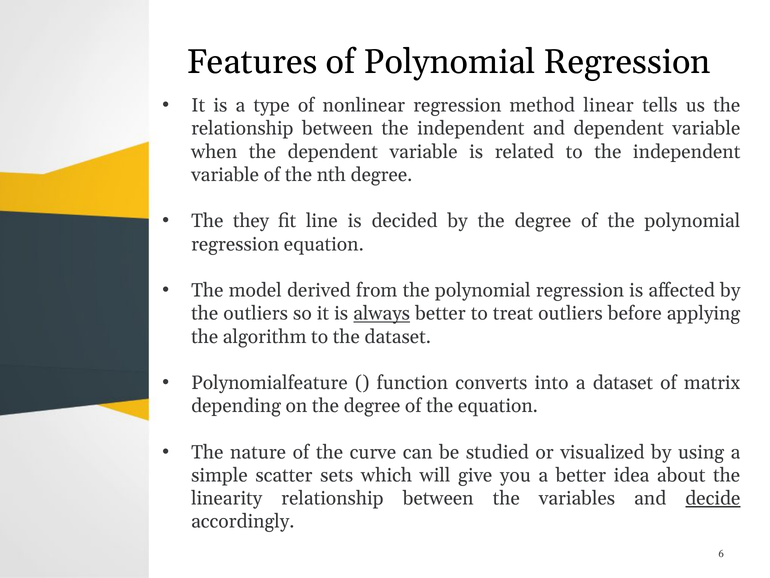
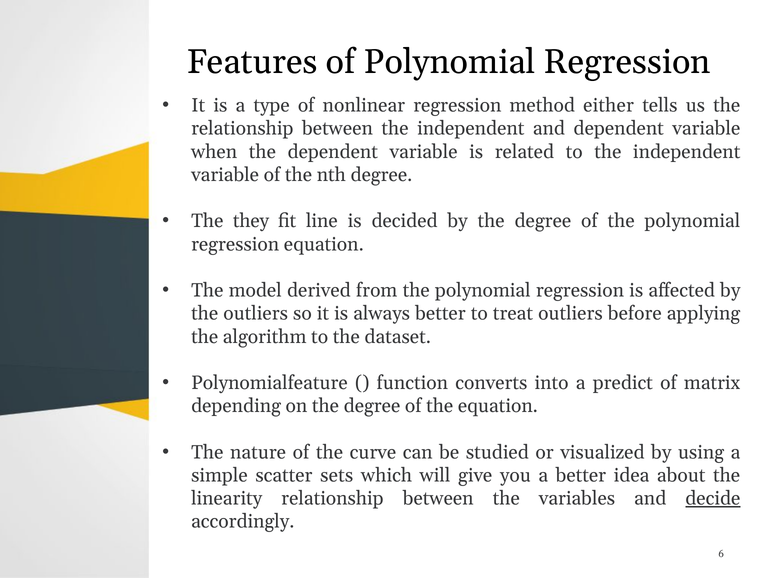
linear: linear -> either
always underline: present -> none
a dataset: dataset -> predict
